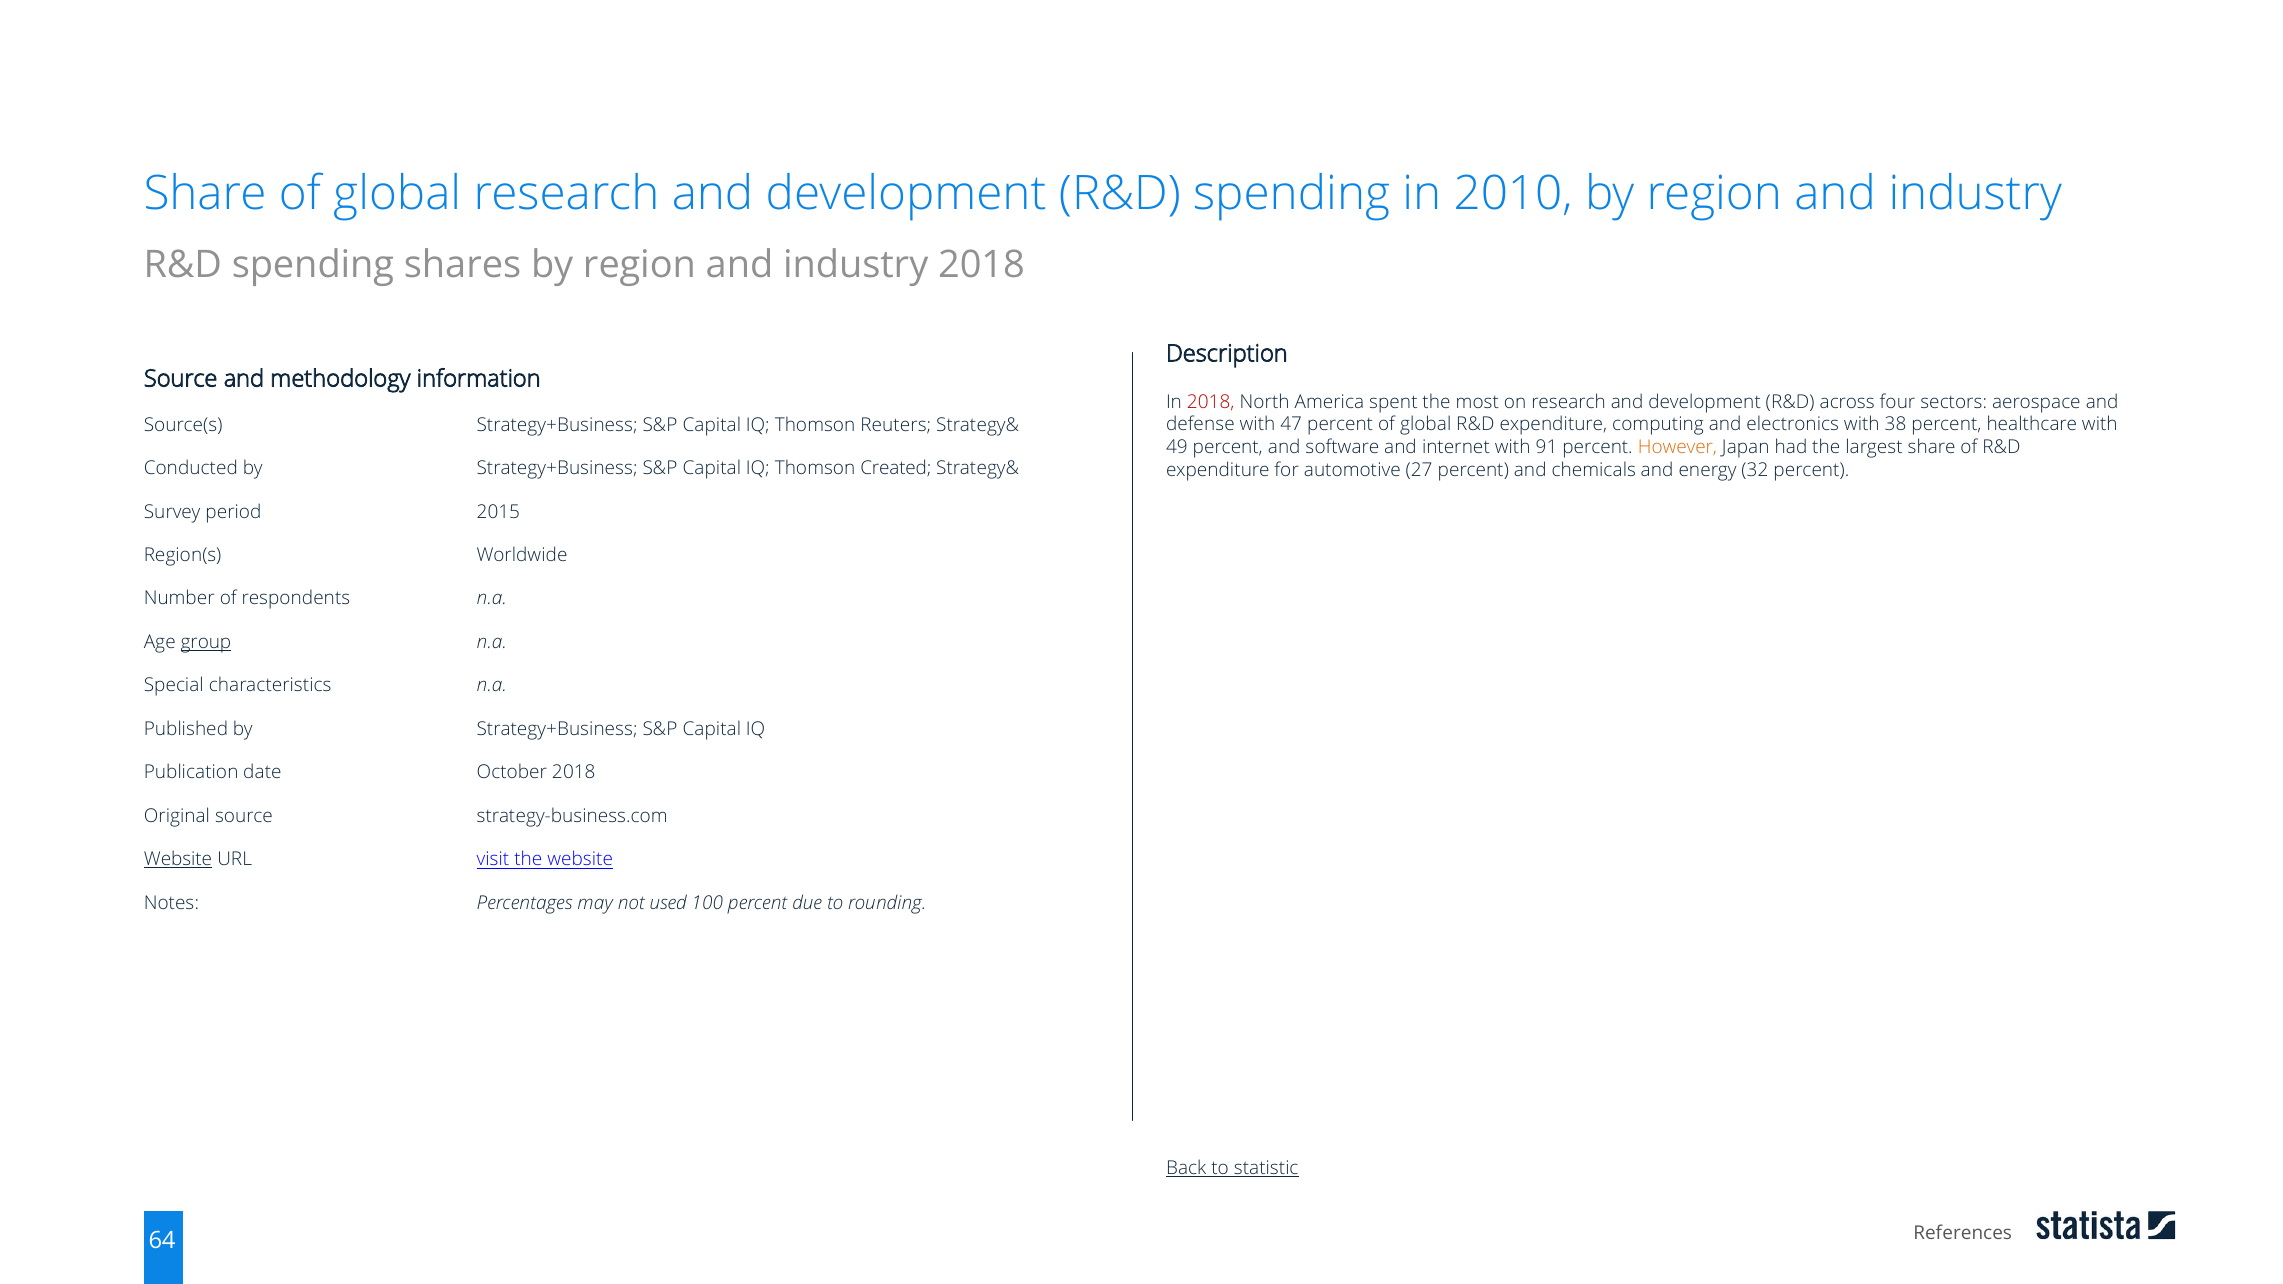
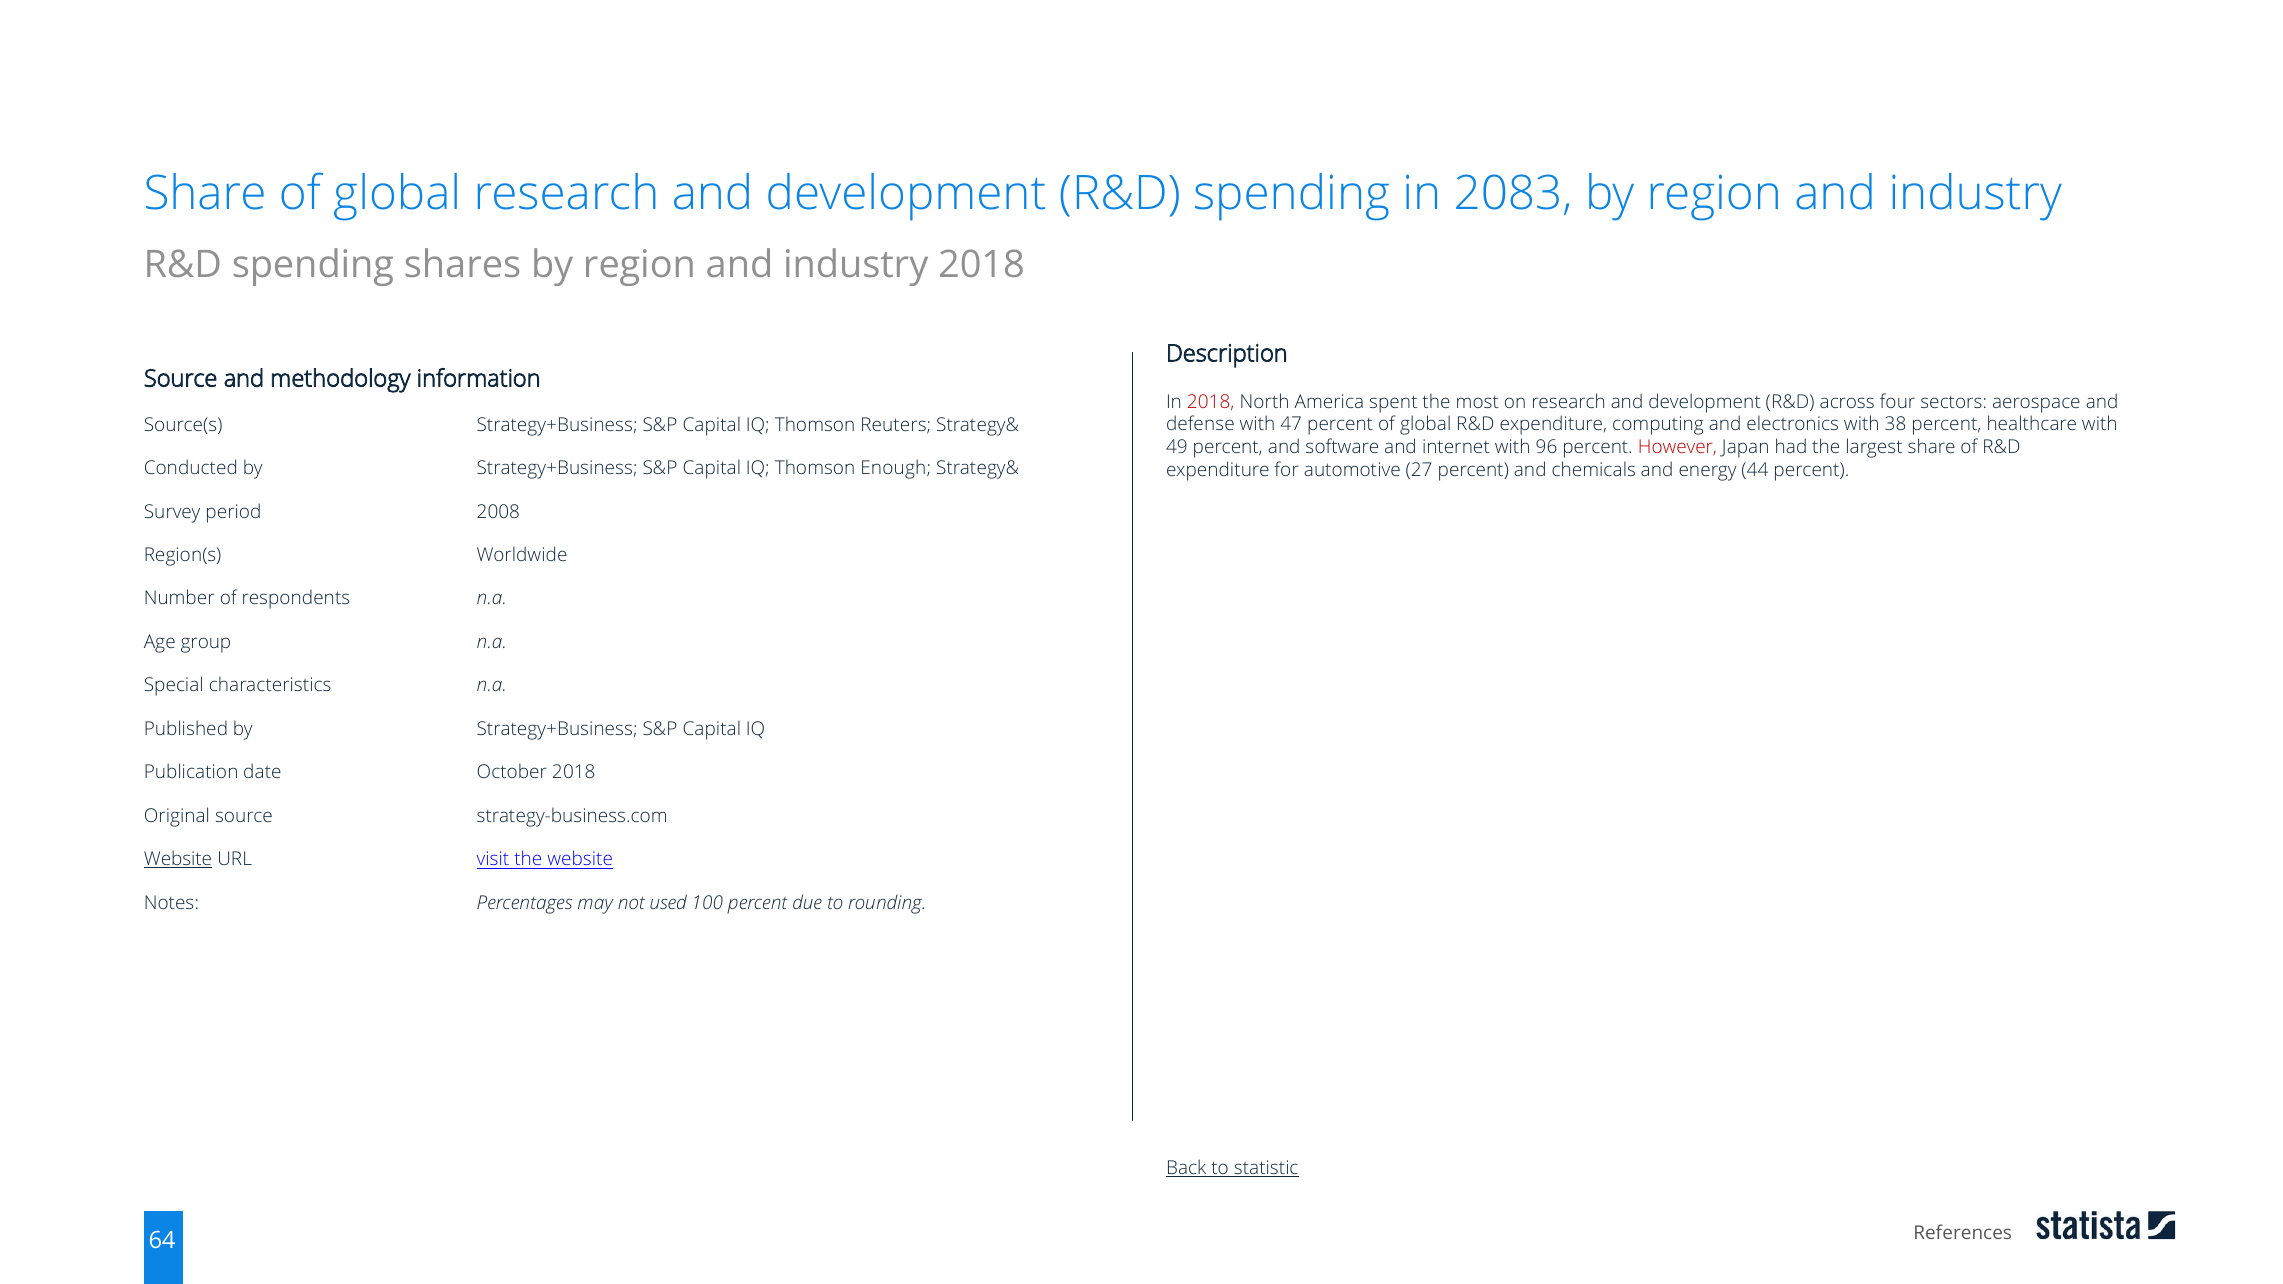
2010: 2010 -> 2083
91: 91 -> 96
However colour: orange -> red
Created: Created -> Enough
32: 32 -> 44
2015: 2015 -> 2008
group underline: present -> none
